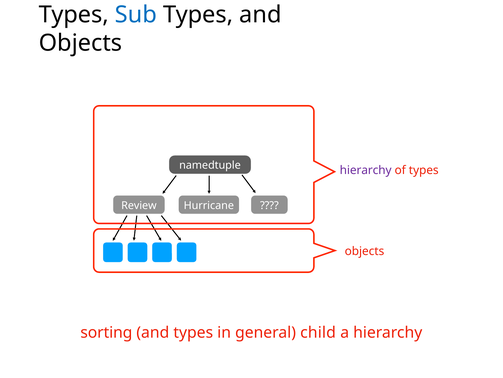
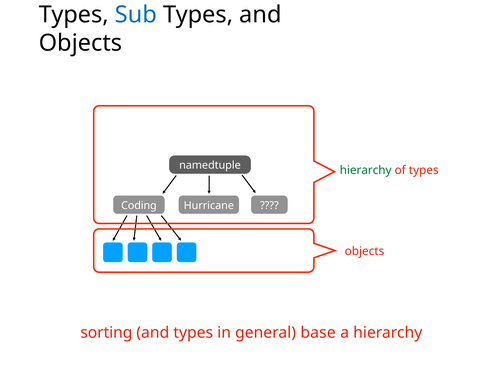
hierarchy at (366, 170) colour: purple -> green
Review: Review -> Coding
child: child -> base
